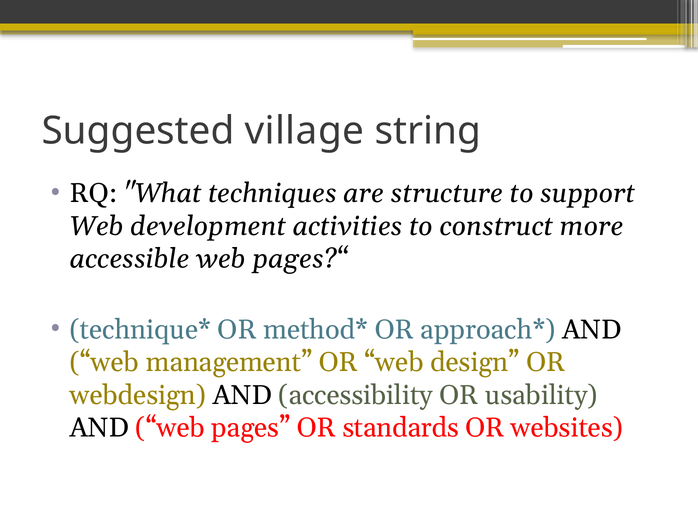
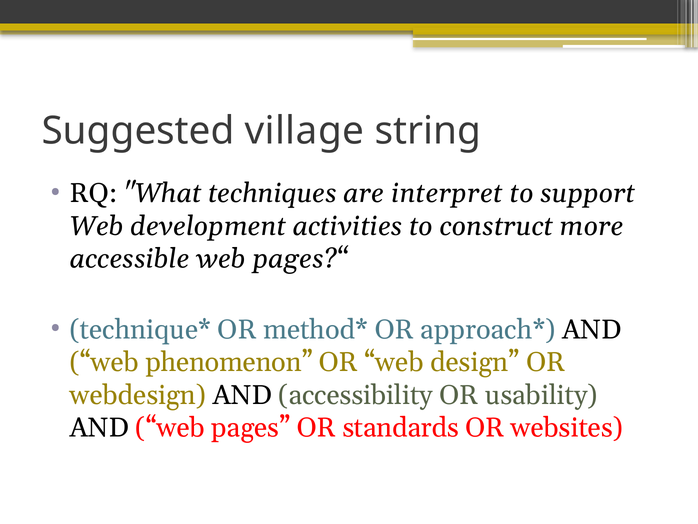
structure: structure -> interpret
management: management -> phenomenon
